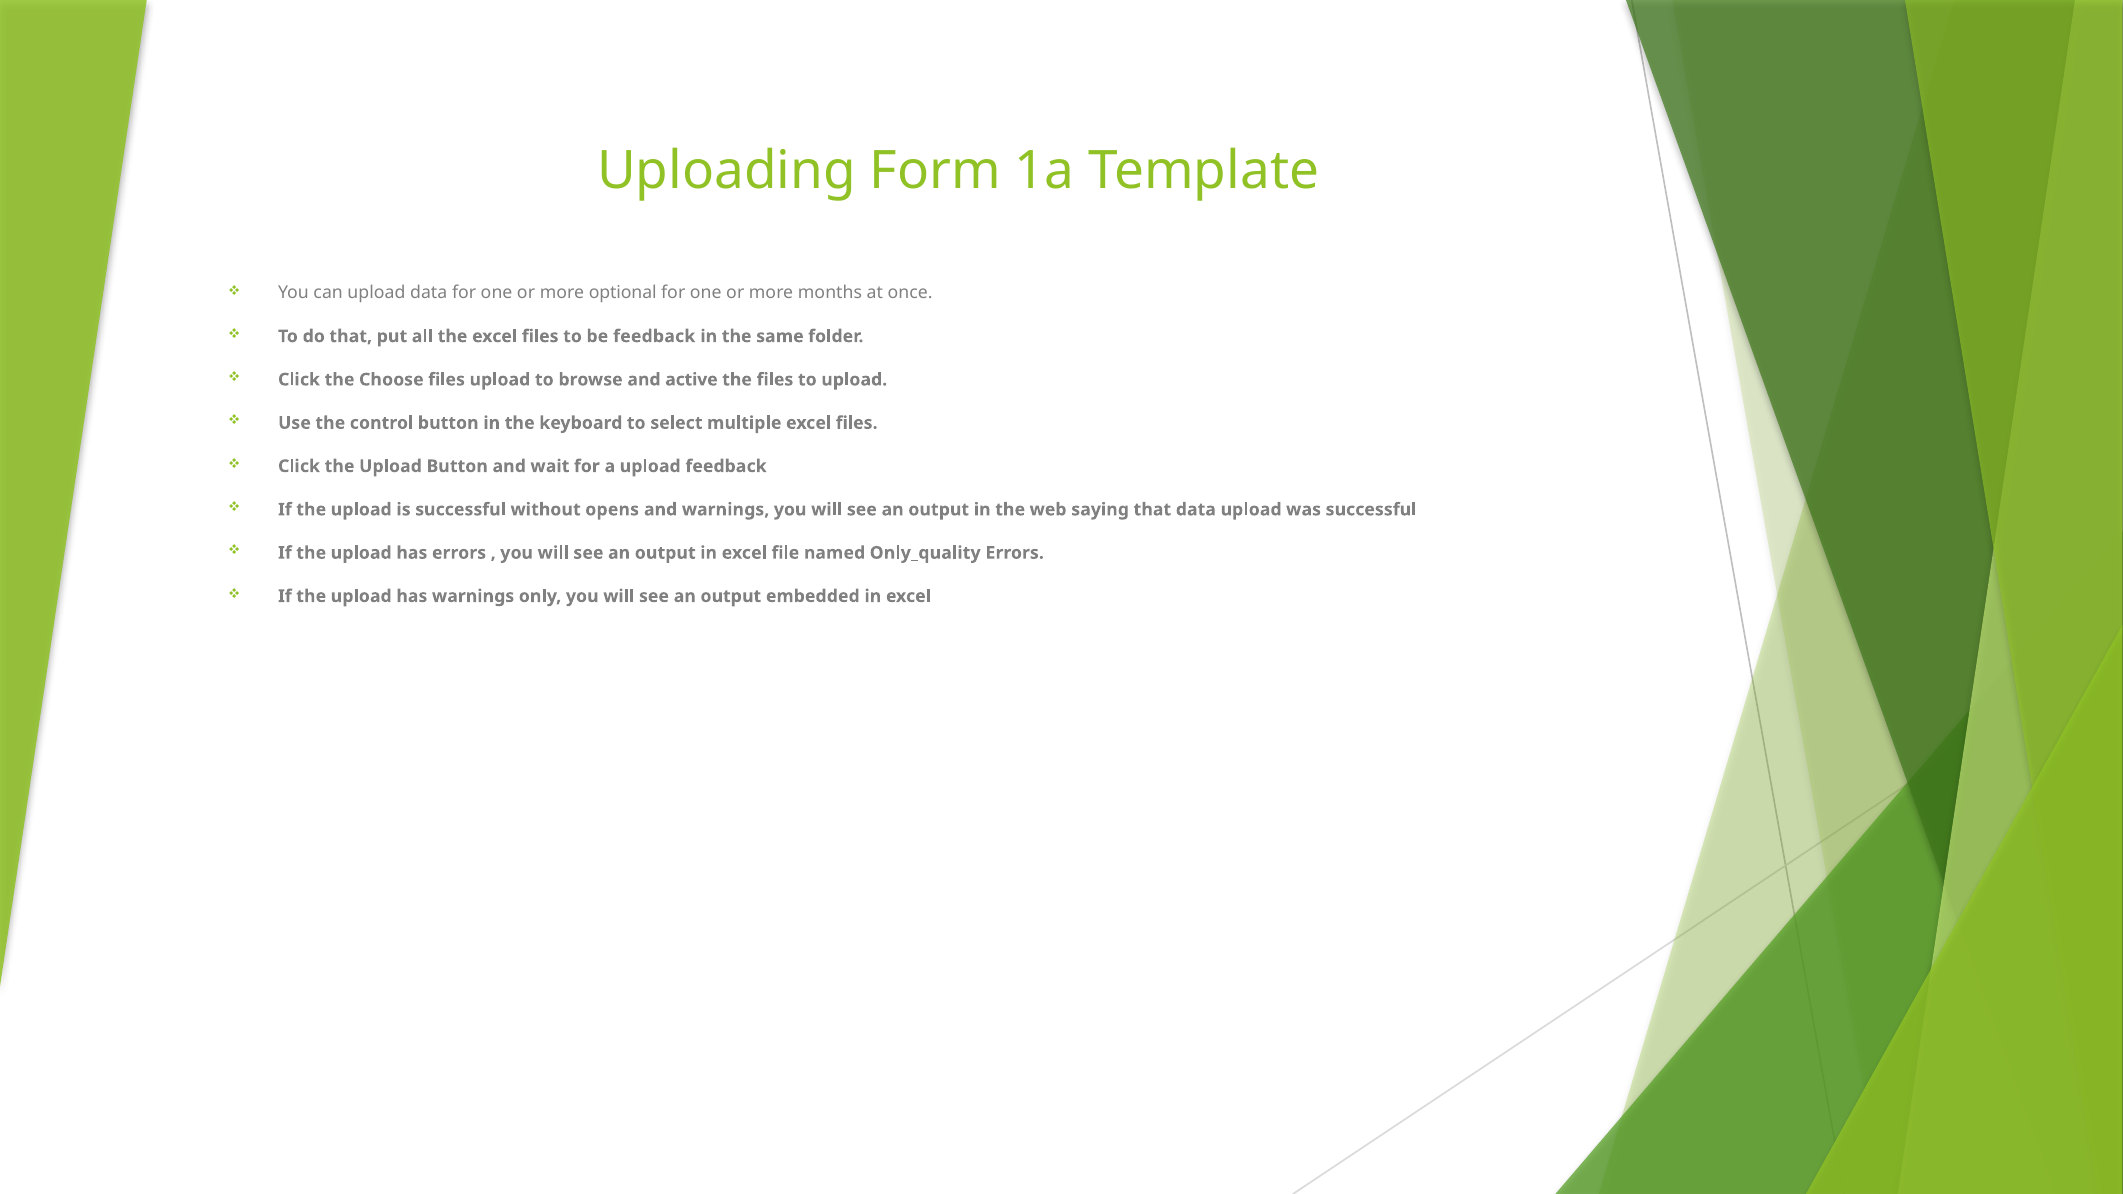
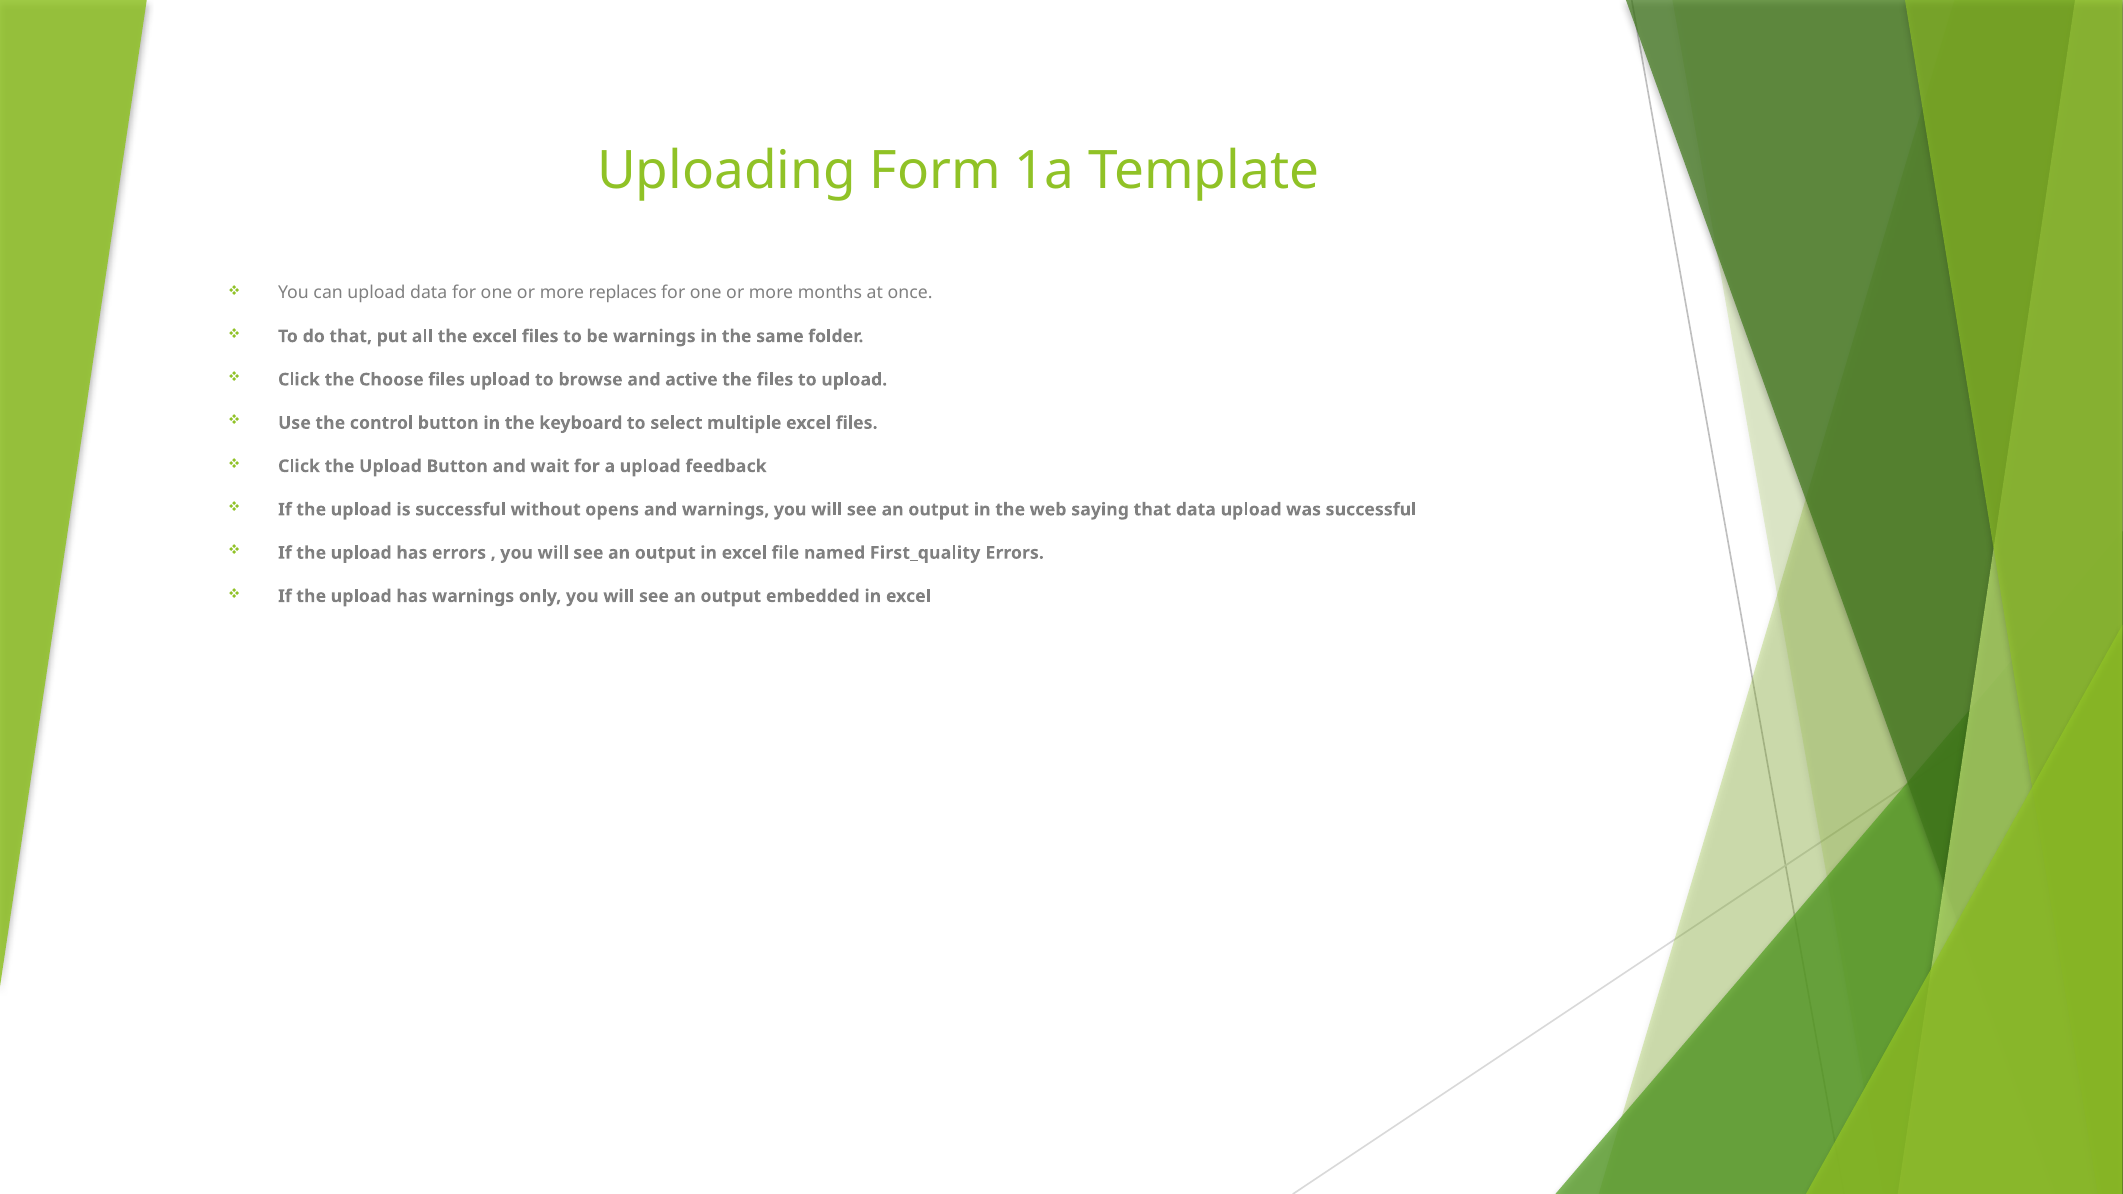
optional: optional -> replaces
be feedback: feedback -> warnings
Only_quality: Only_quality -> First_quality
